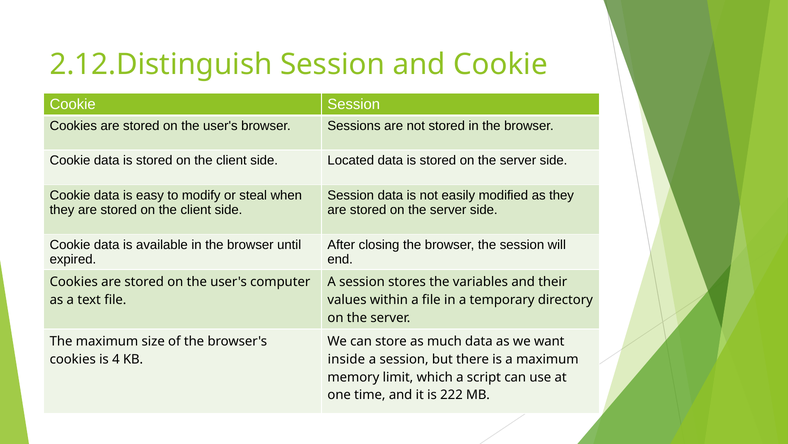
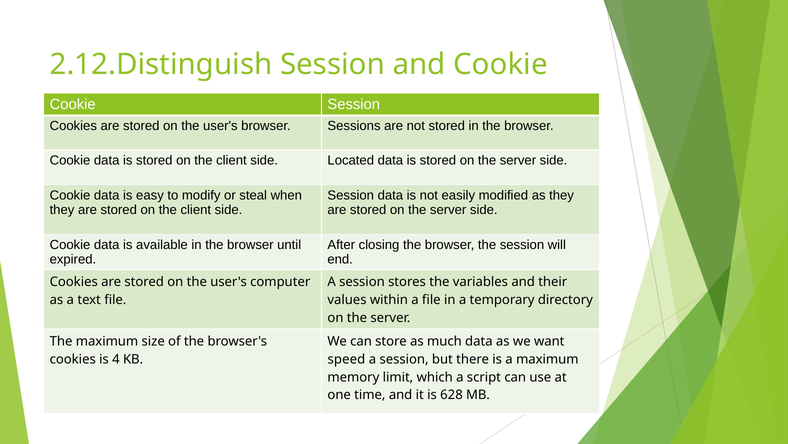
inside: inside -> speed
222: 222 -> 628
